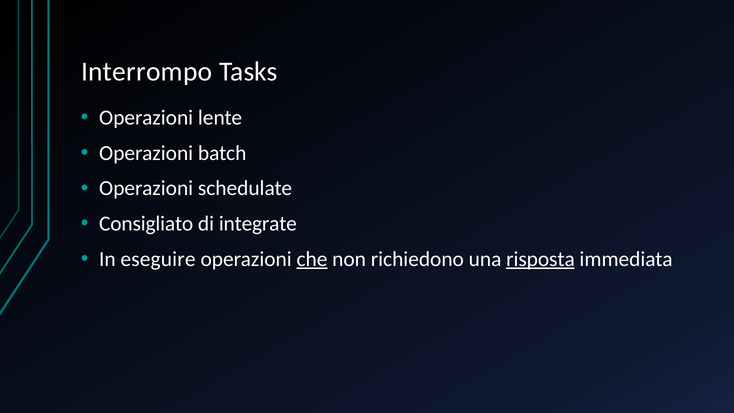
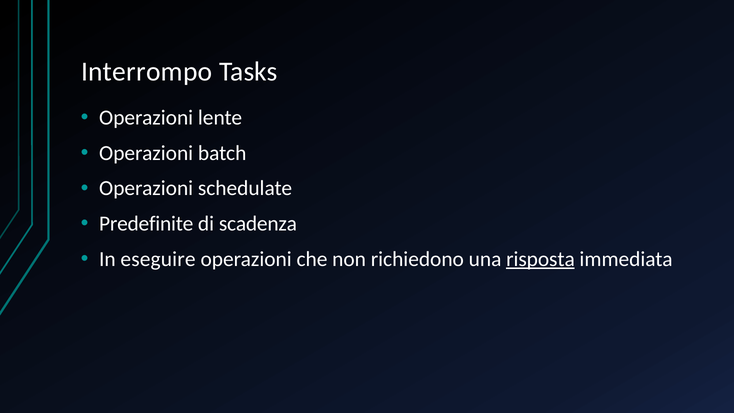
Consigliato: Consigliato -> Predefinite
integrate: integrate -> scadenza
che underline: present -> none
